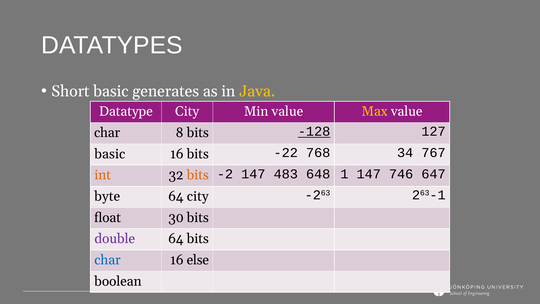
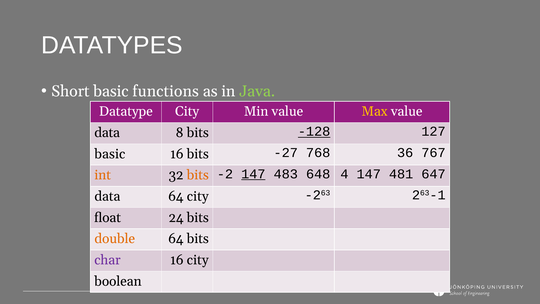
generates: generates -> functions
Java colour: yellow -> light green
char at (107, 133): char -> data
-22: -22 -> -27
34: 34 -> 36
147 at (253, 174) underline: none -> present
1: 1 -> 4
746: 746 -> 481
byte at (107, 196): byte -> data
30: 30 -> 24
double colour: purple -> orange
char at (108, 260) colour: blue -> purple
16 else: else -> city
